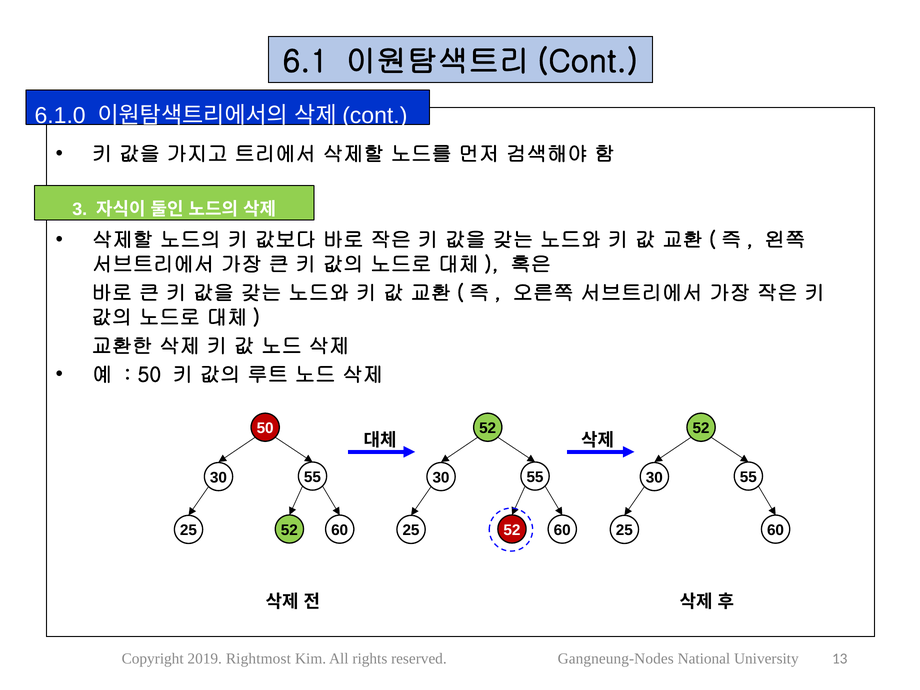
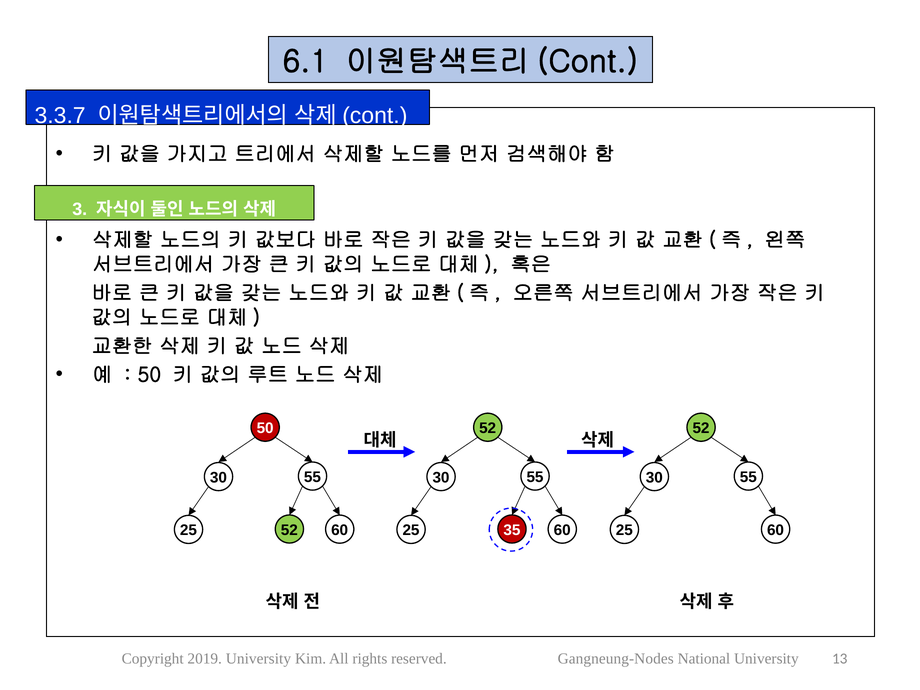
6.1.0: 6.1.0 -> 3.3.7
52 at (512, 530): 52 -> 35
2019 Rightmost: Rightmost -> University
